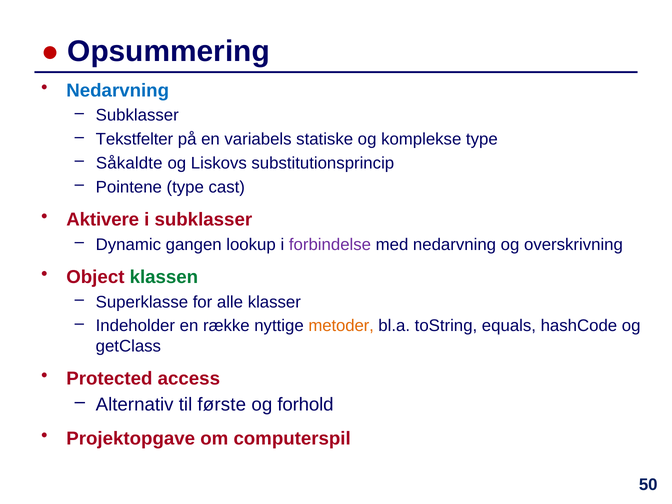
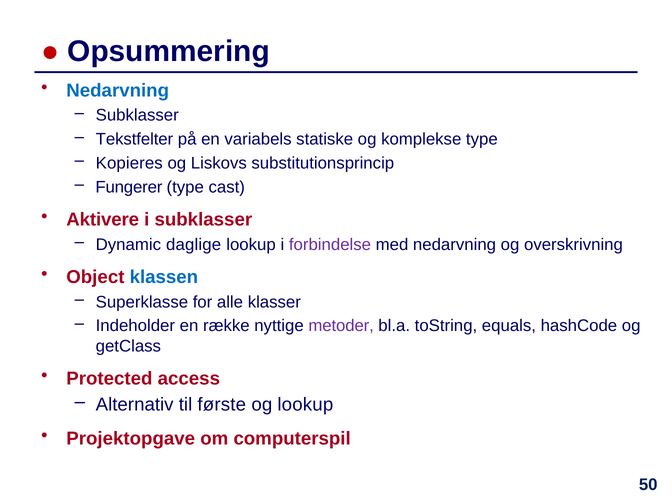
Såkaldte: Såkaldte -> Kopieres
Pointene: Pointene -> Fungerer
gangen: gangen -> daglige
klassen colour: green -> blue
metoder colour: orange -> purple
og forhold: forhold -> lookup
